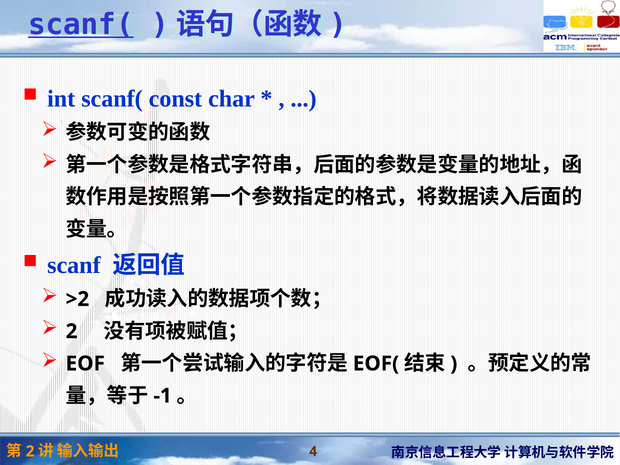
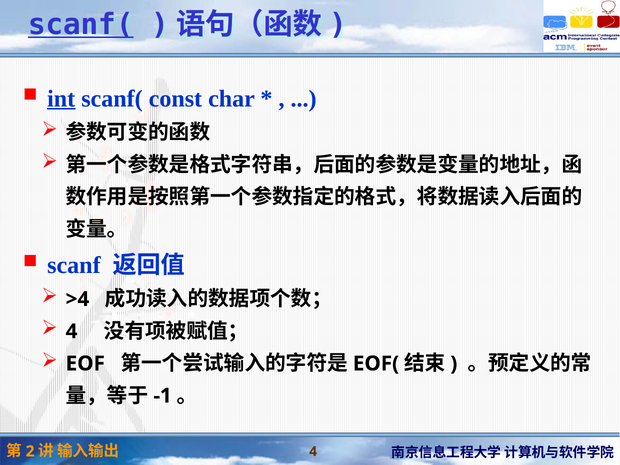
int underline: none -> present
>2: >2 -> >4
2 at (72, 331): 2 -> 4
